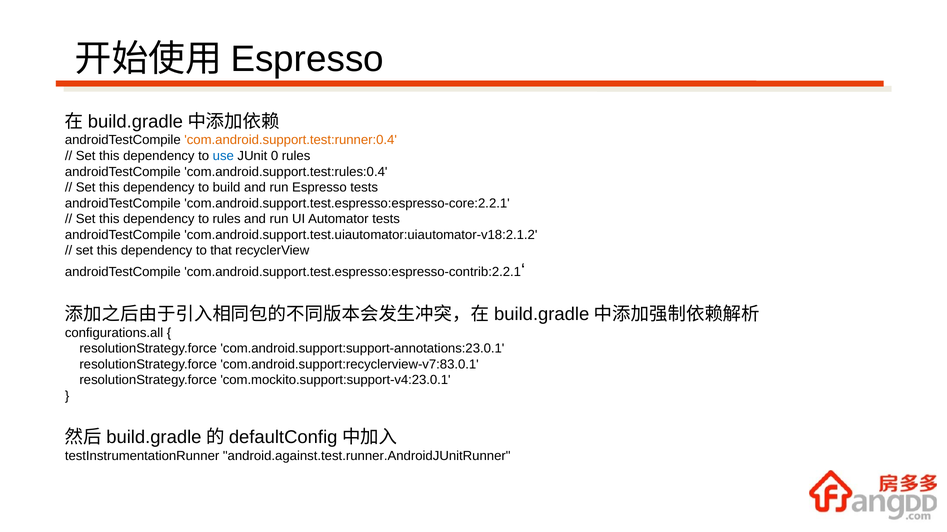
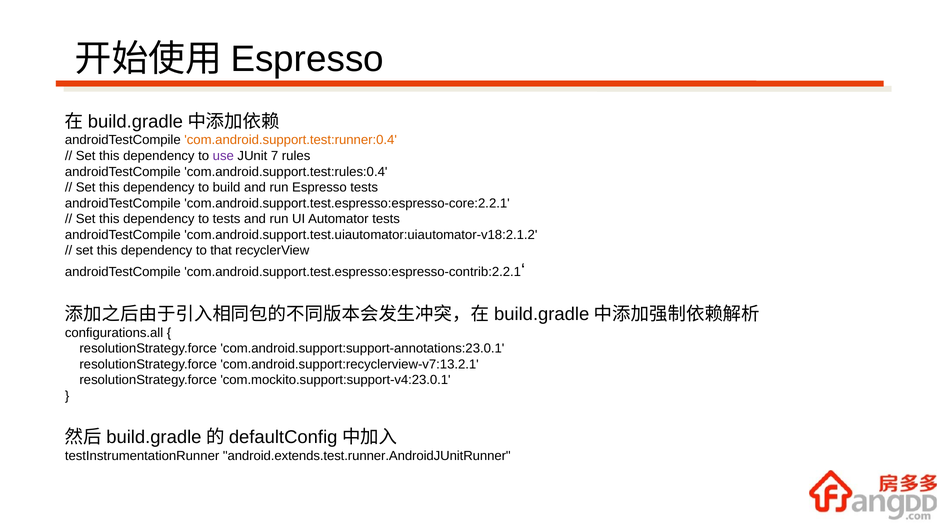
use colour: blue -> purple
0: 0 -> 7
to rules: rules -> tests
com.android.support:recyclerview-v7:83.0.1: com.android.support:recyclerview-v7:83.0.1 -> com.android.support:recyclerview-v7:13.2.1
android.against.test.runner.AndroidJUnitRunner: android.against.test.runner.AndroidJUnitRunner -> android.extends.test.runner.AndroidJUnitRunner
